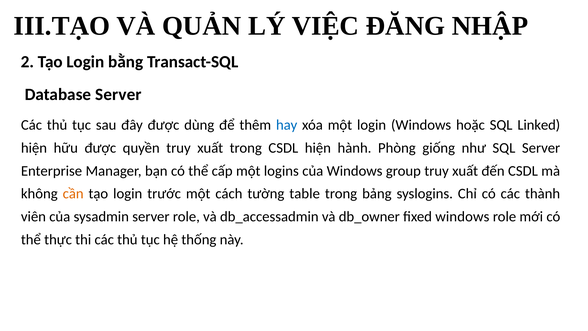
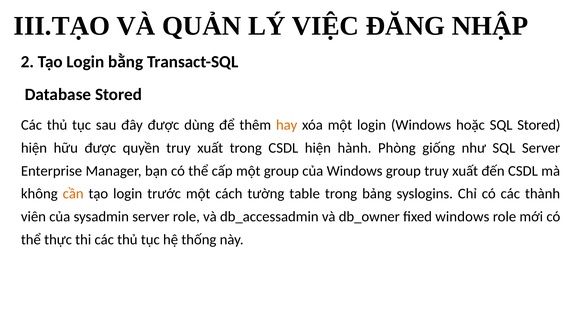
Database Server: Server -> Stored
hay colour: blue -> orange
SQL Linked: Linked -> Stored
một logins: logins -> group
